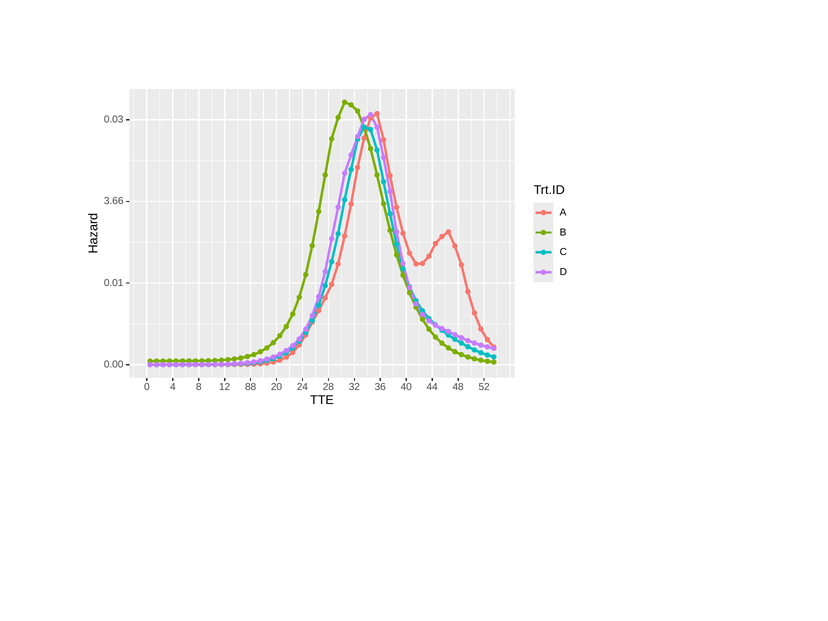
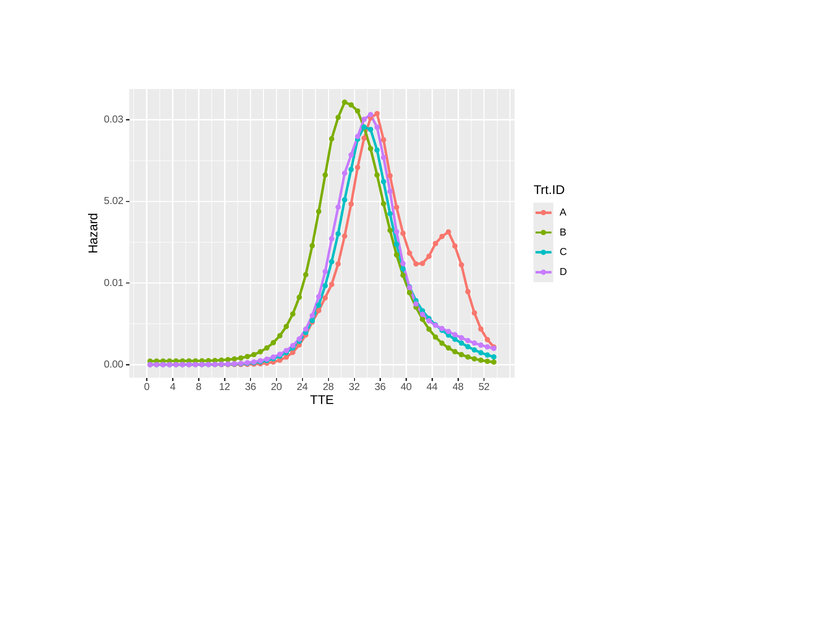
3.66: 3.66 -> 5.02
12 88: 88 -> 36
